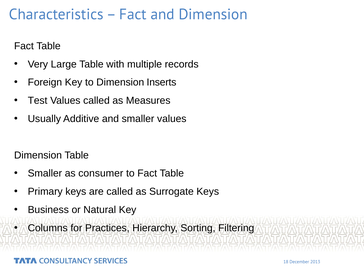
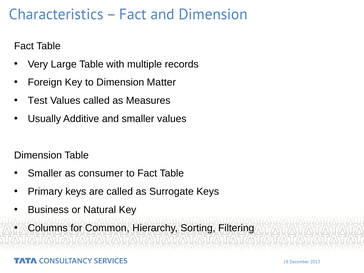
Inserts: Inserts -> Matter
Practices: Practices -> Common
